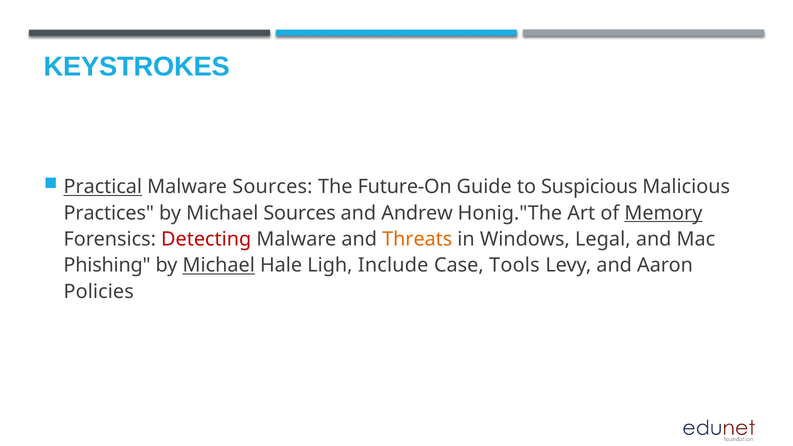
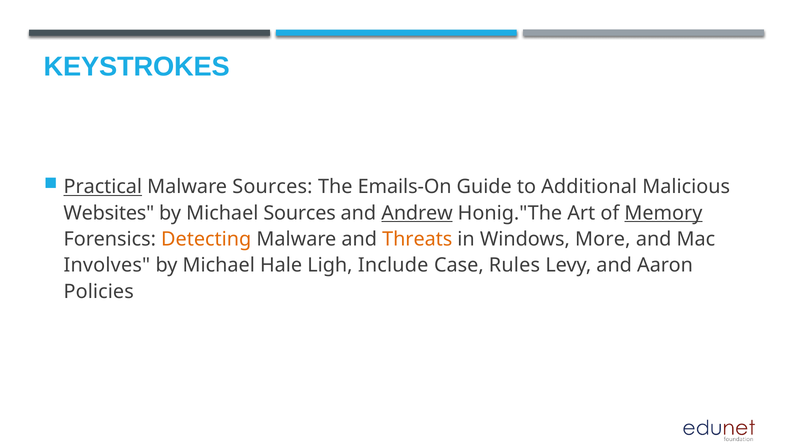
Future-On: Future-On -> Emails-On
Suspicious: Suspicious -> Additional
Practices: Practices -> Websites
Andrew underline: none -> present
Detecting colour: red -> orange
Legal: Legal -> More
Phishing: Phishing -> Involves
Michael at (219, 265) underline: present -> none
Tools: Tools -> Rules
